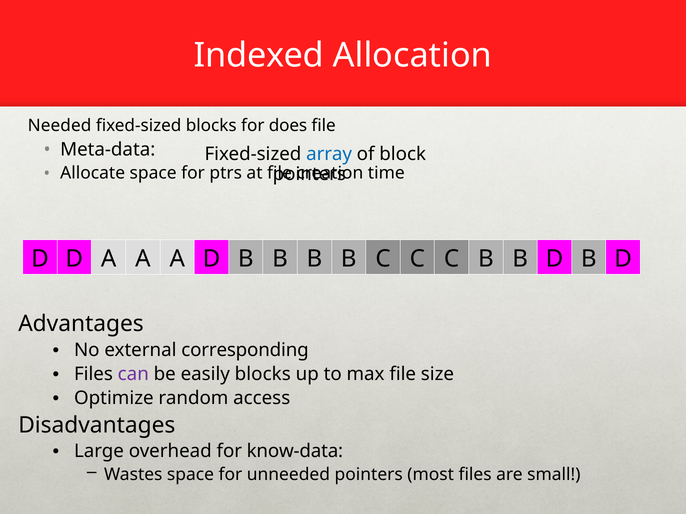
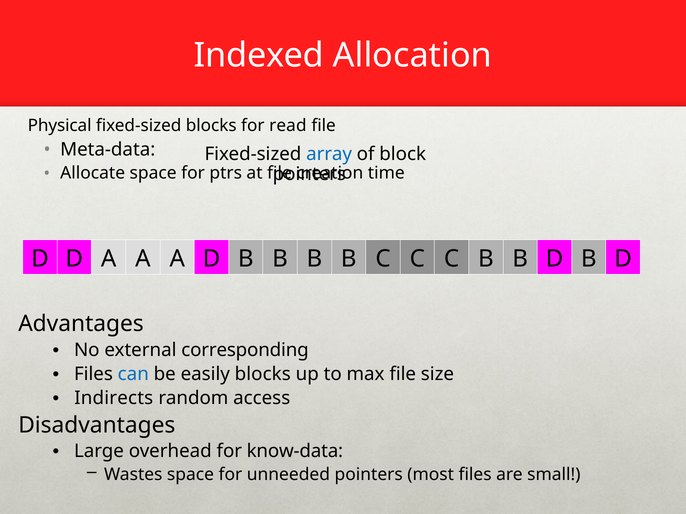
Needed: Needed -> Physical
does: does -> read
can colour: purple -> blue
Optimize: Optimize -> Indirects
